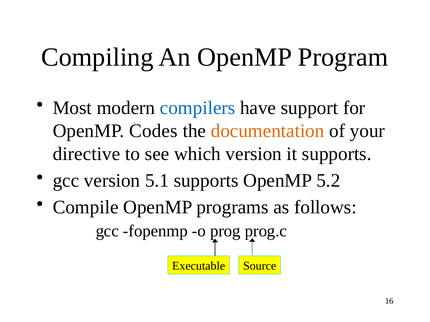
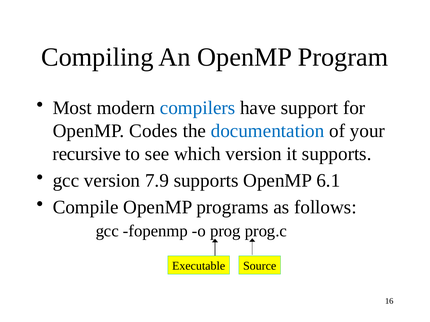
documentation colour: orange -> blue
directive: directive -> recursive
5.1: 5.1 -> 7.9
5.2: 5.2 -> 6.1
